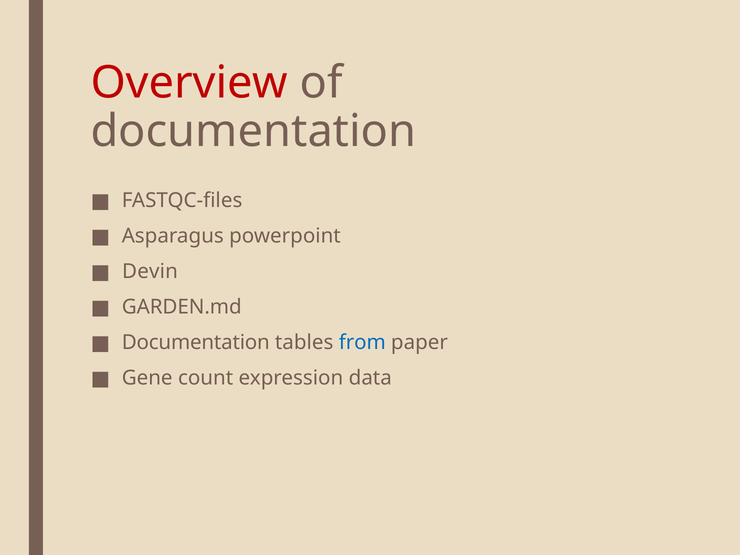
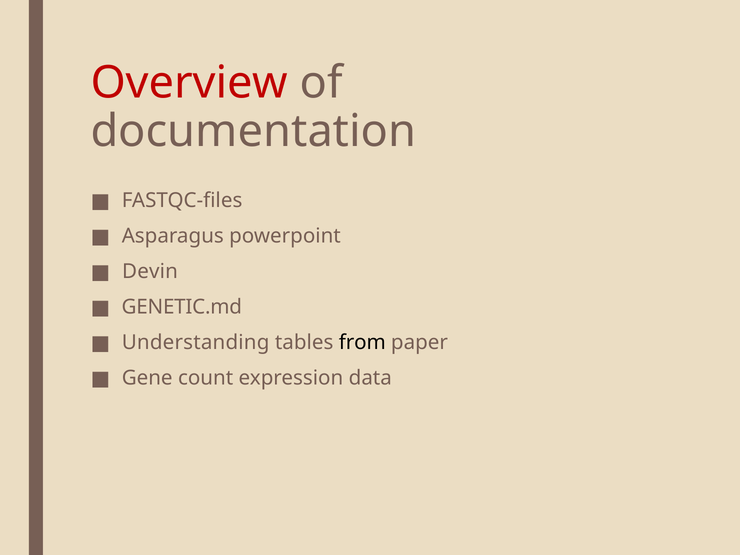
GARDEN.md: GARDEN.md -> GENETIC.md
Documentation at (196, 343): Documentation -> Understanding
from colour: blue -> black
